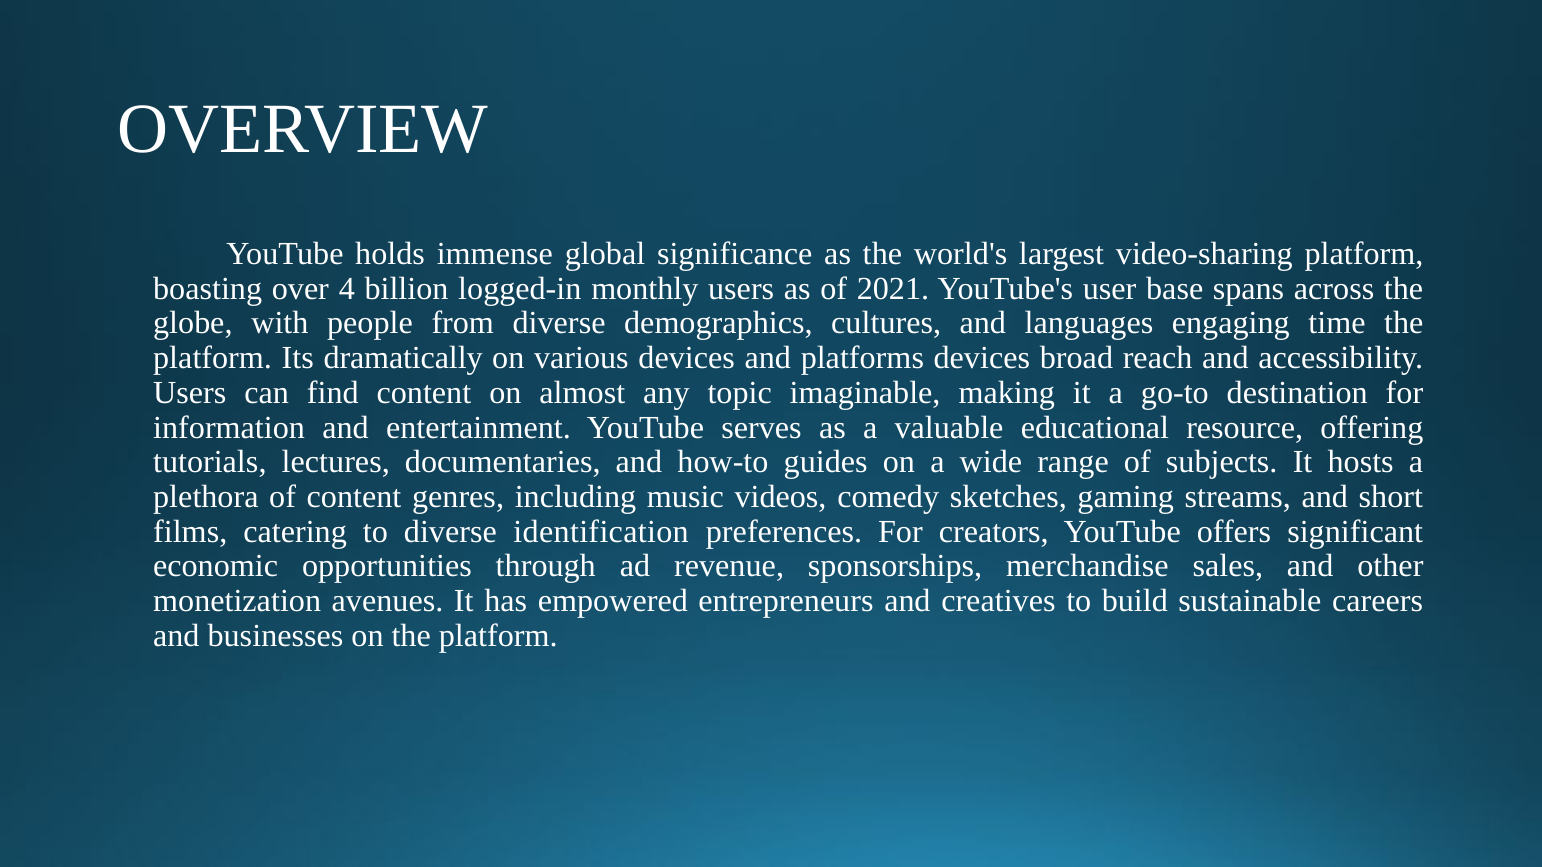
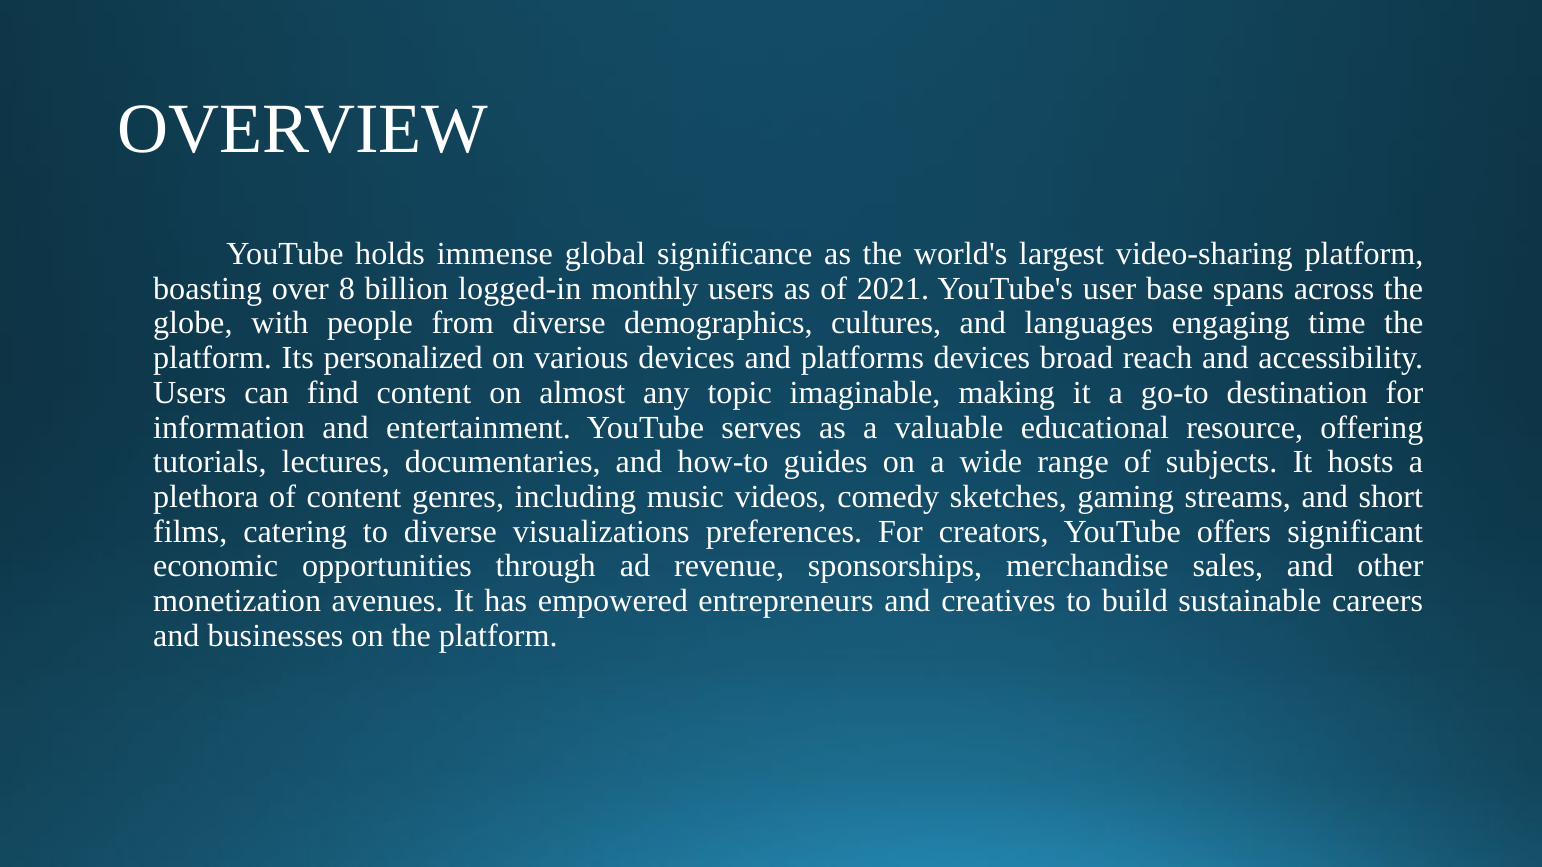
4: 4 -> 8
dramatically: dramatically -> personalized
identification: identification -> visualizations
